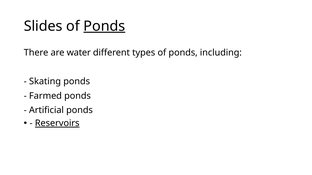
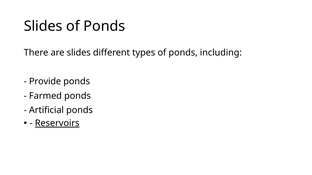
Ponds at (104, 26) underline: present -> none
are water: water -> slides
Skating: Skating -> Provide
